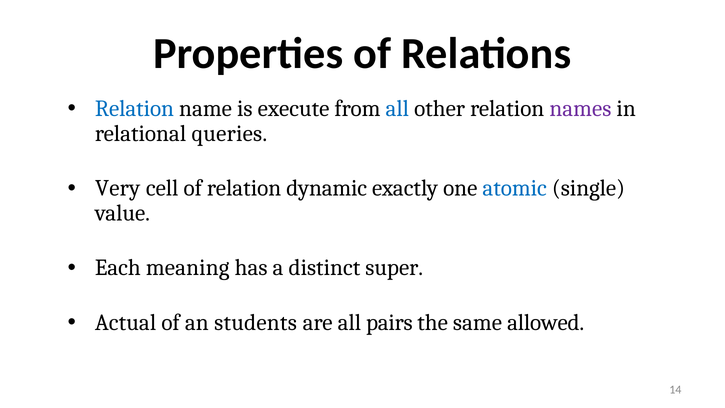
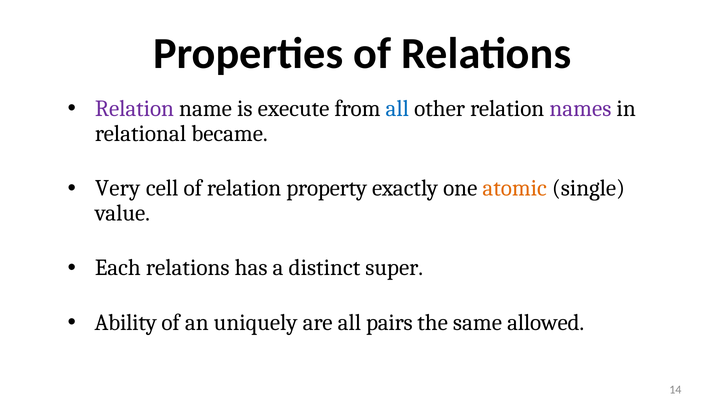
Relation at (134, 109) colour: blue -> purple
queries: queries -> became
dynamic: dynamic -> property
atomic colour: blue -> orange
Each meaning: meaning -> relations
Actual: Actual -> Ability
students: students -> uniquely
